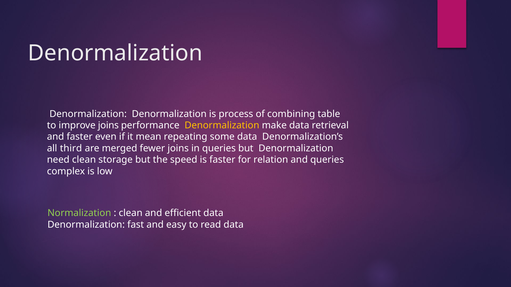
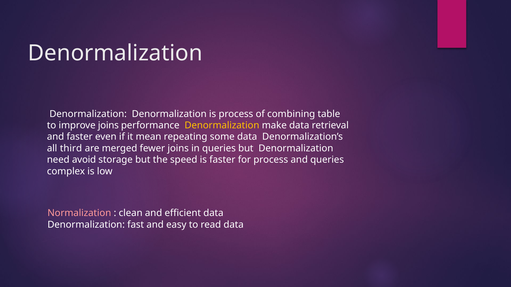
need clean: clean -> avoid
for relation: relation -> process
Normalization colour: light green -> pink
